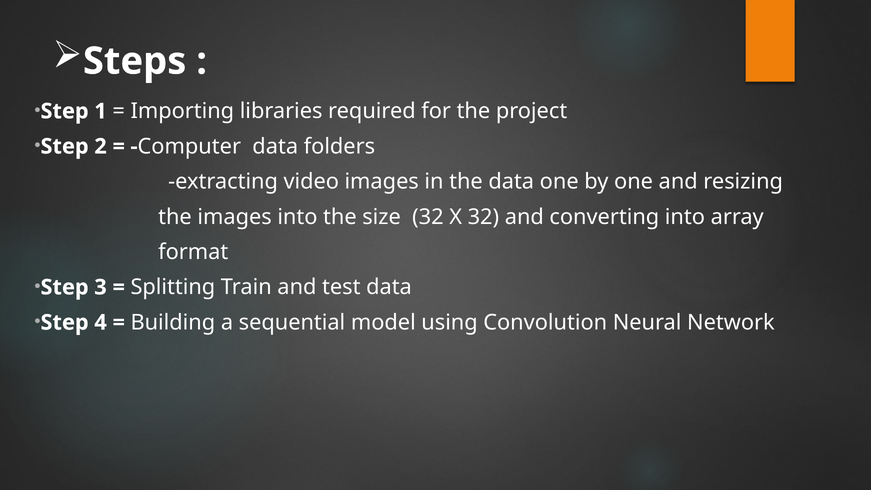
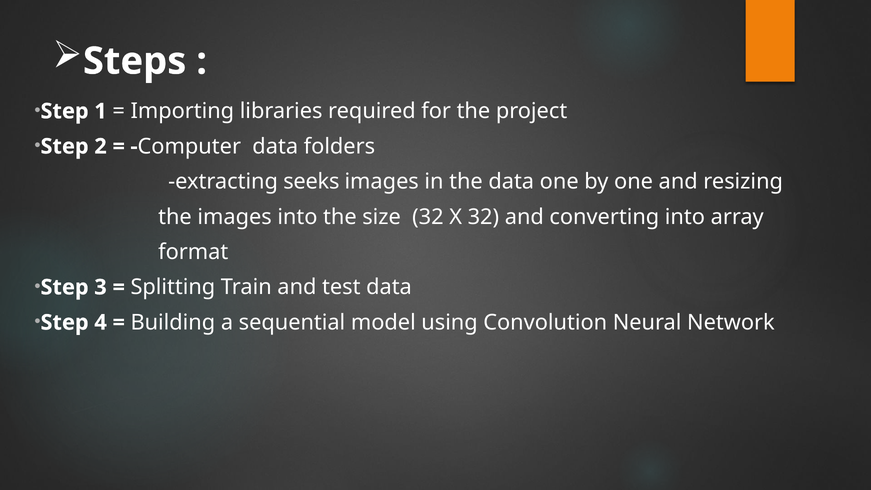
video: video -> seeks
